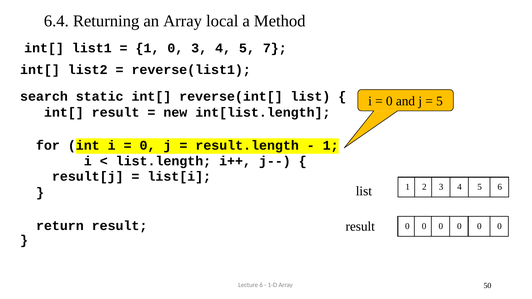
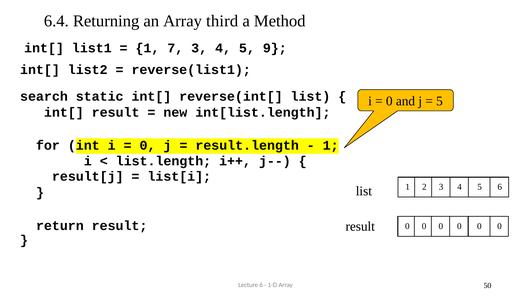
local: local -> third
1 0: 0 -> 7
7: 7 -> 9
